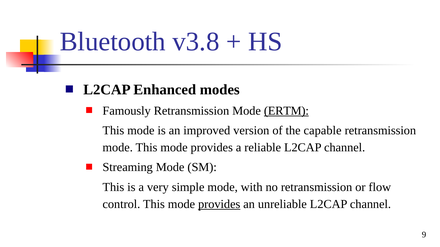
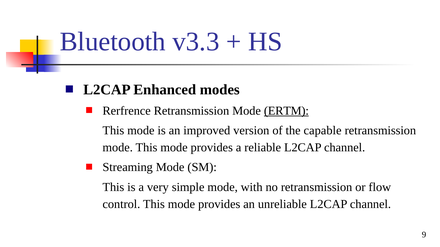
v3.8: v3.8 -> v3.3
Famously: Famously -> Rerfrence
provides at (219, 204) underline: present -> none
